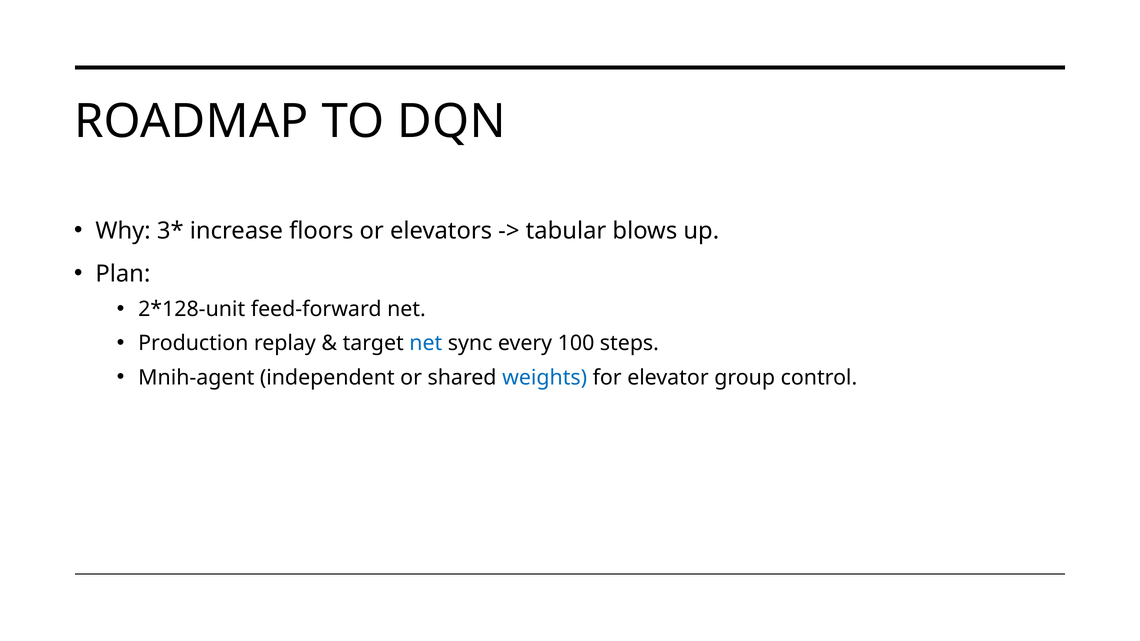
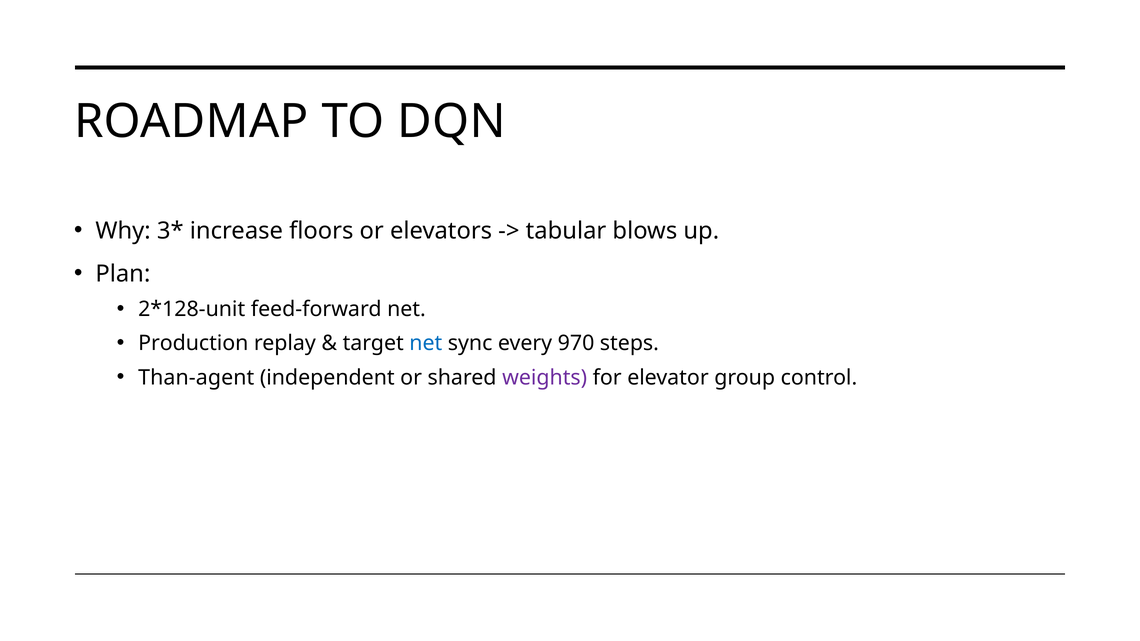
100: 100 -> 970
Mnih-agent: Mnih-agent -> Than-agent
weights colour: blue -> purple
